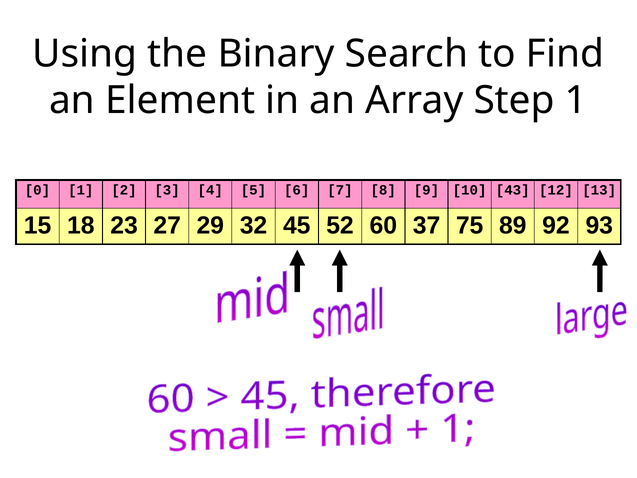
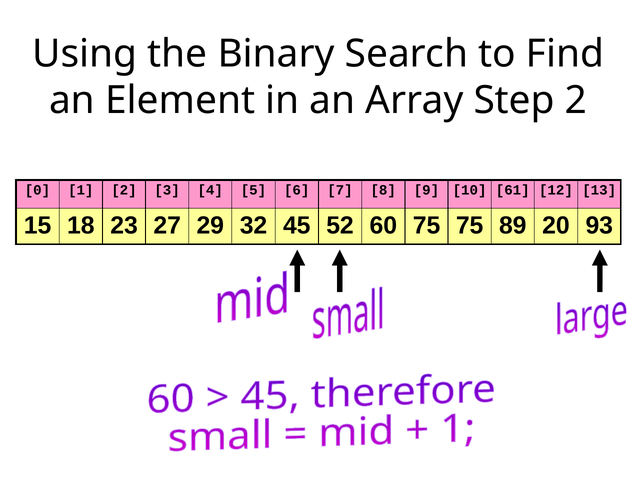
Step 1: 1 -> 2
43: 43 -> 61
60 37: 37 -> 75
92: 92 -> 20
